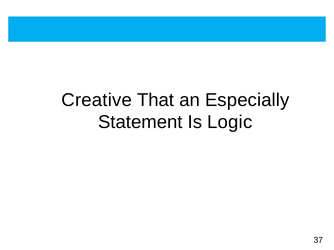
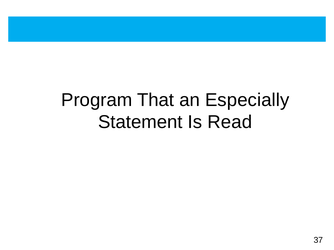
Creative: Creative -> Program
Logic: Logic -> Read
